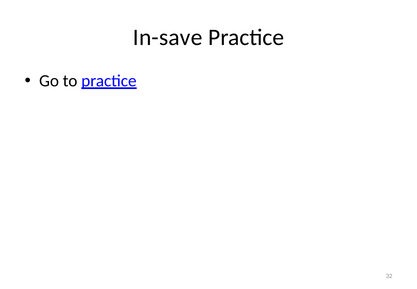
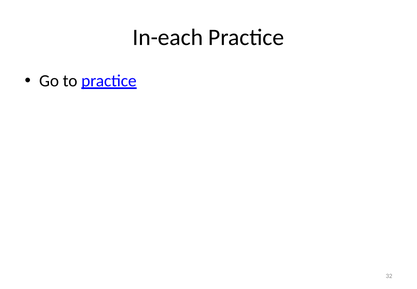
In-save: In-save -> In-each
